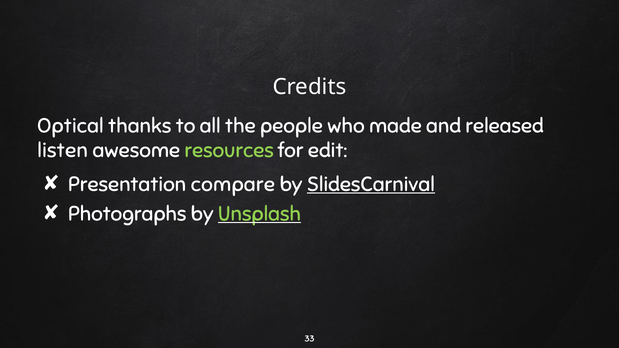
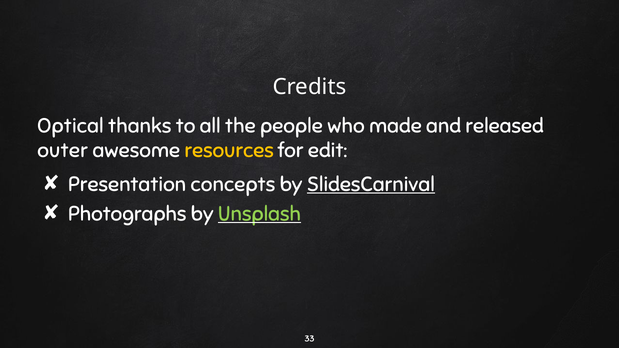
listen: listen -> outer
resources colour: light green -> yellow
compare: compare -> concepts
